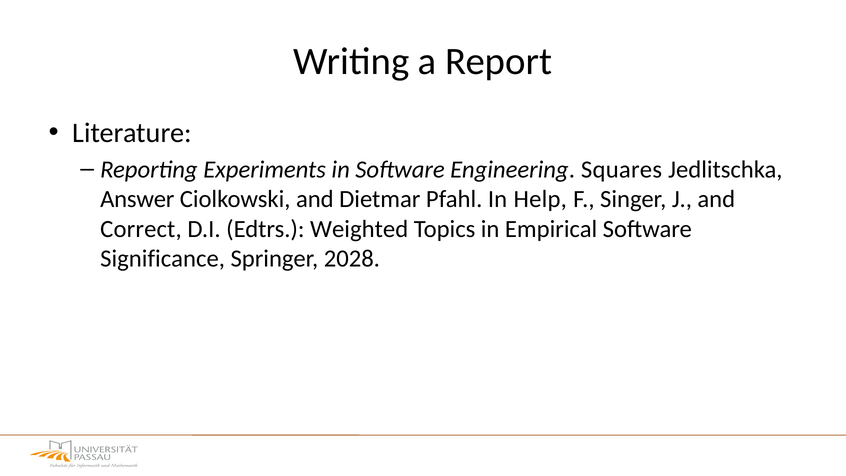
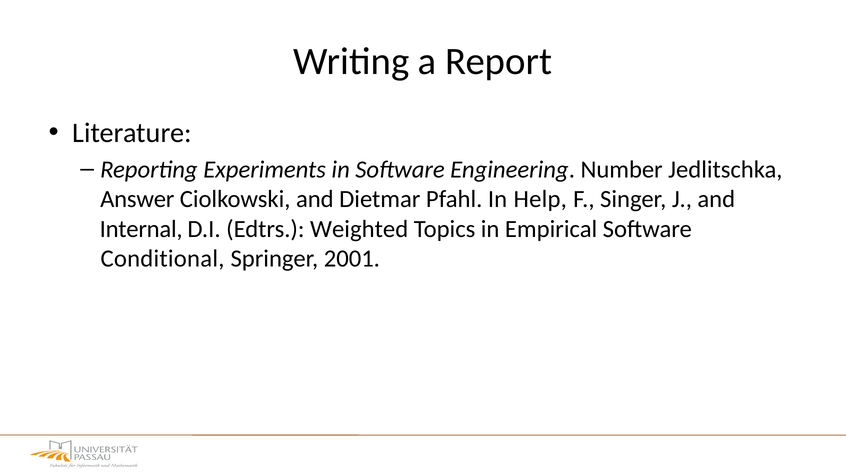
Squares: Squares -> Number
Correct: Correct -> Internal
Significance: Significance -> Conditional
2028: 2028 -> 2001
